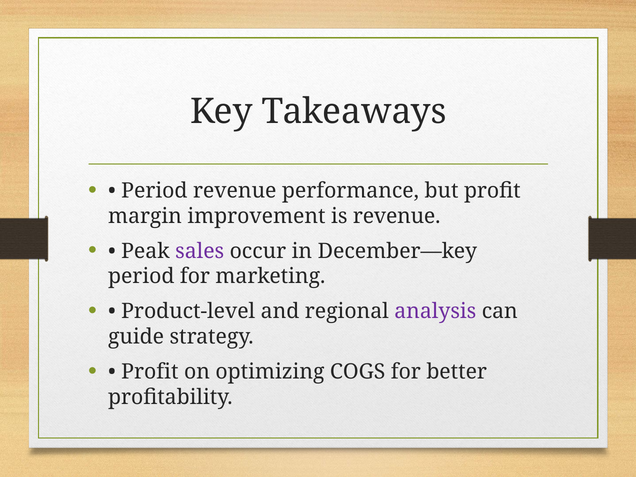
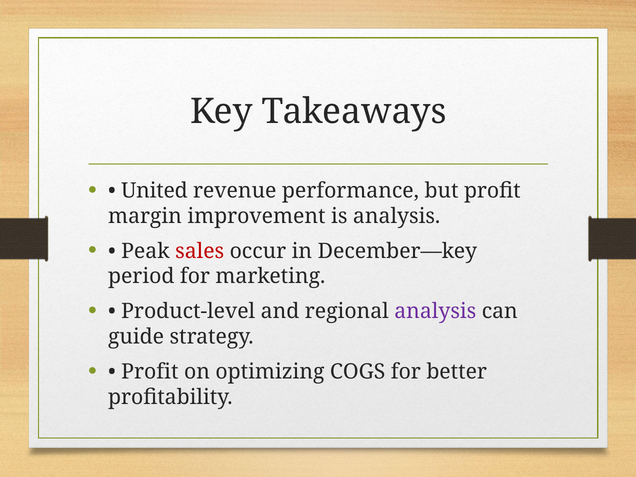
Period at (154, 191): Period -> United
is revenue: revenue -> analysis
sales colour: purple -> red
